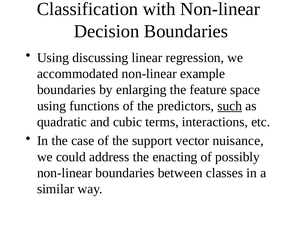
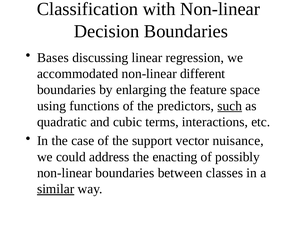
Using at (53, 58): Using -> Bases
example: example -> different
similar underline: none -> present
